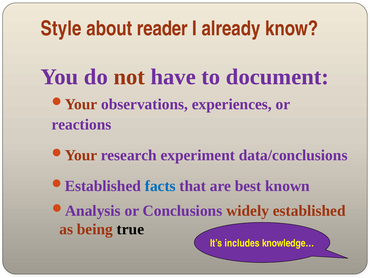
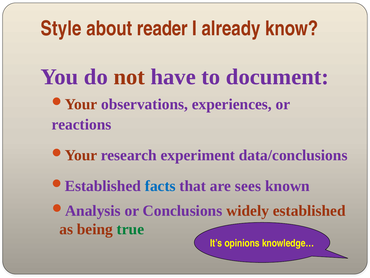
best: best -> sees
true colour: black -> green
includes: includes -> opinions
